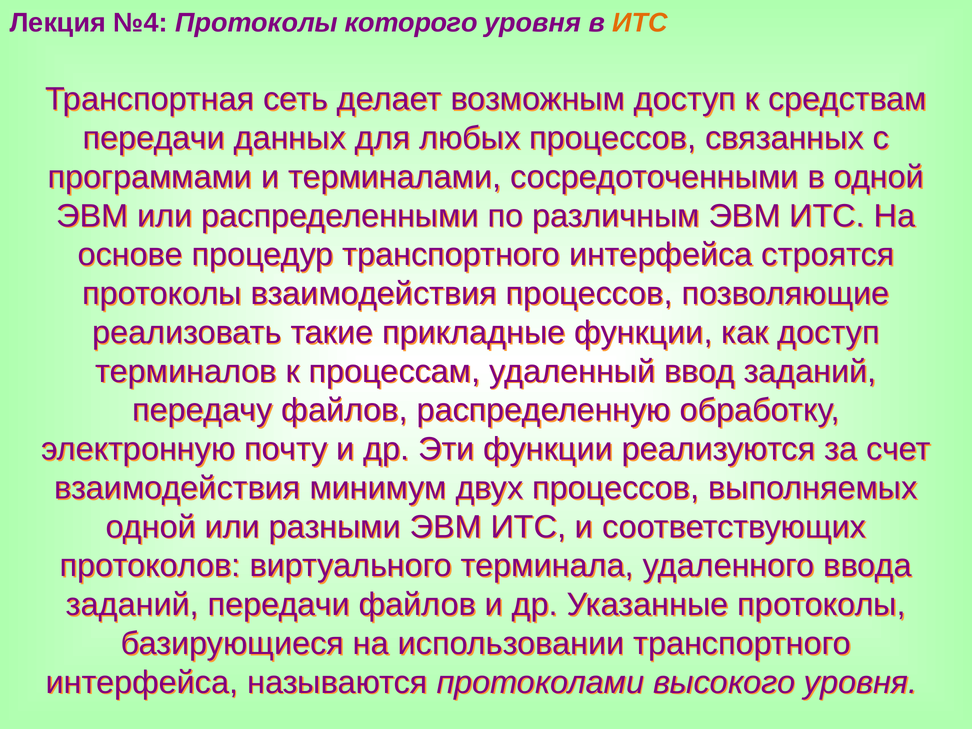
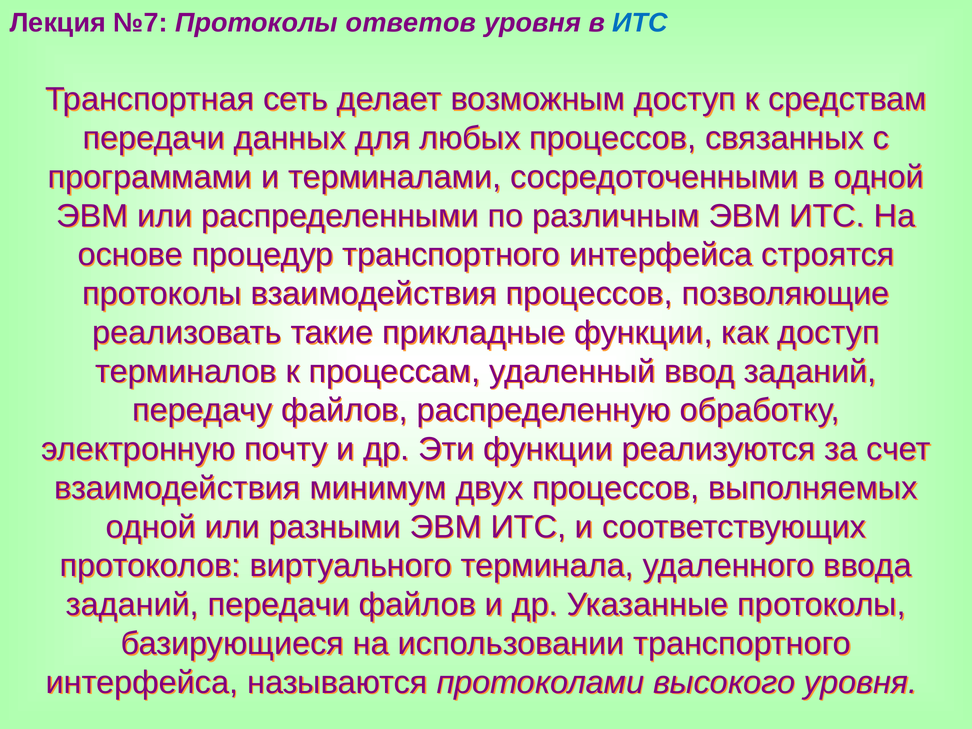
№4: №4 -> №7
которого: которого -> ответов
ИТС at (640, 23) colour: orange -> blue
